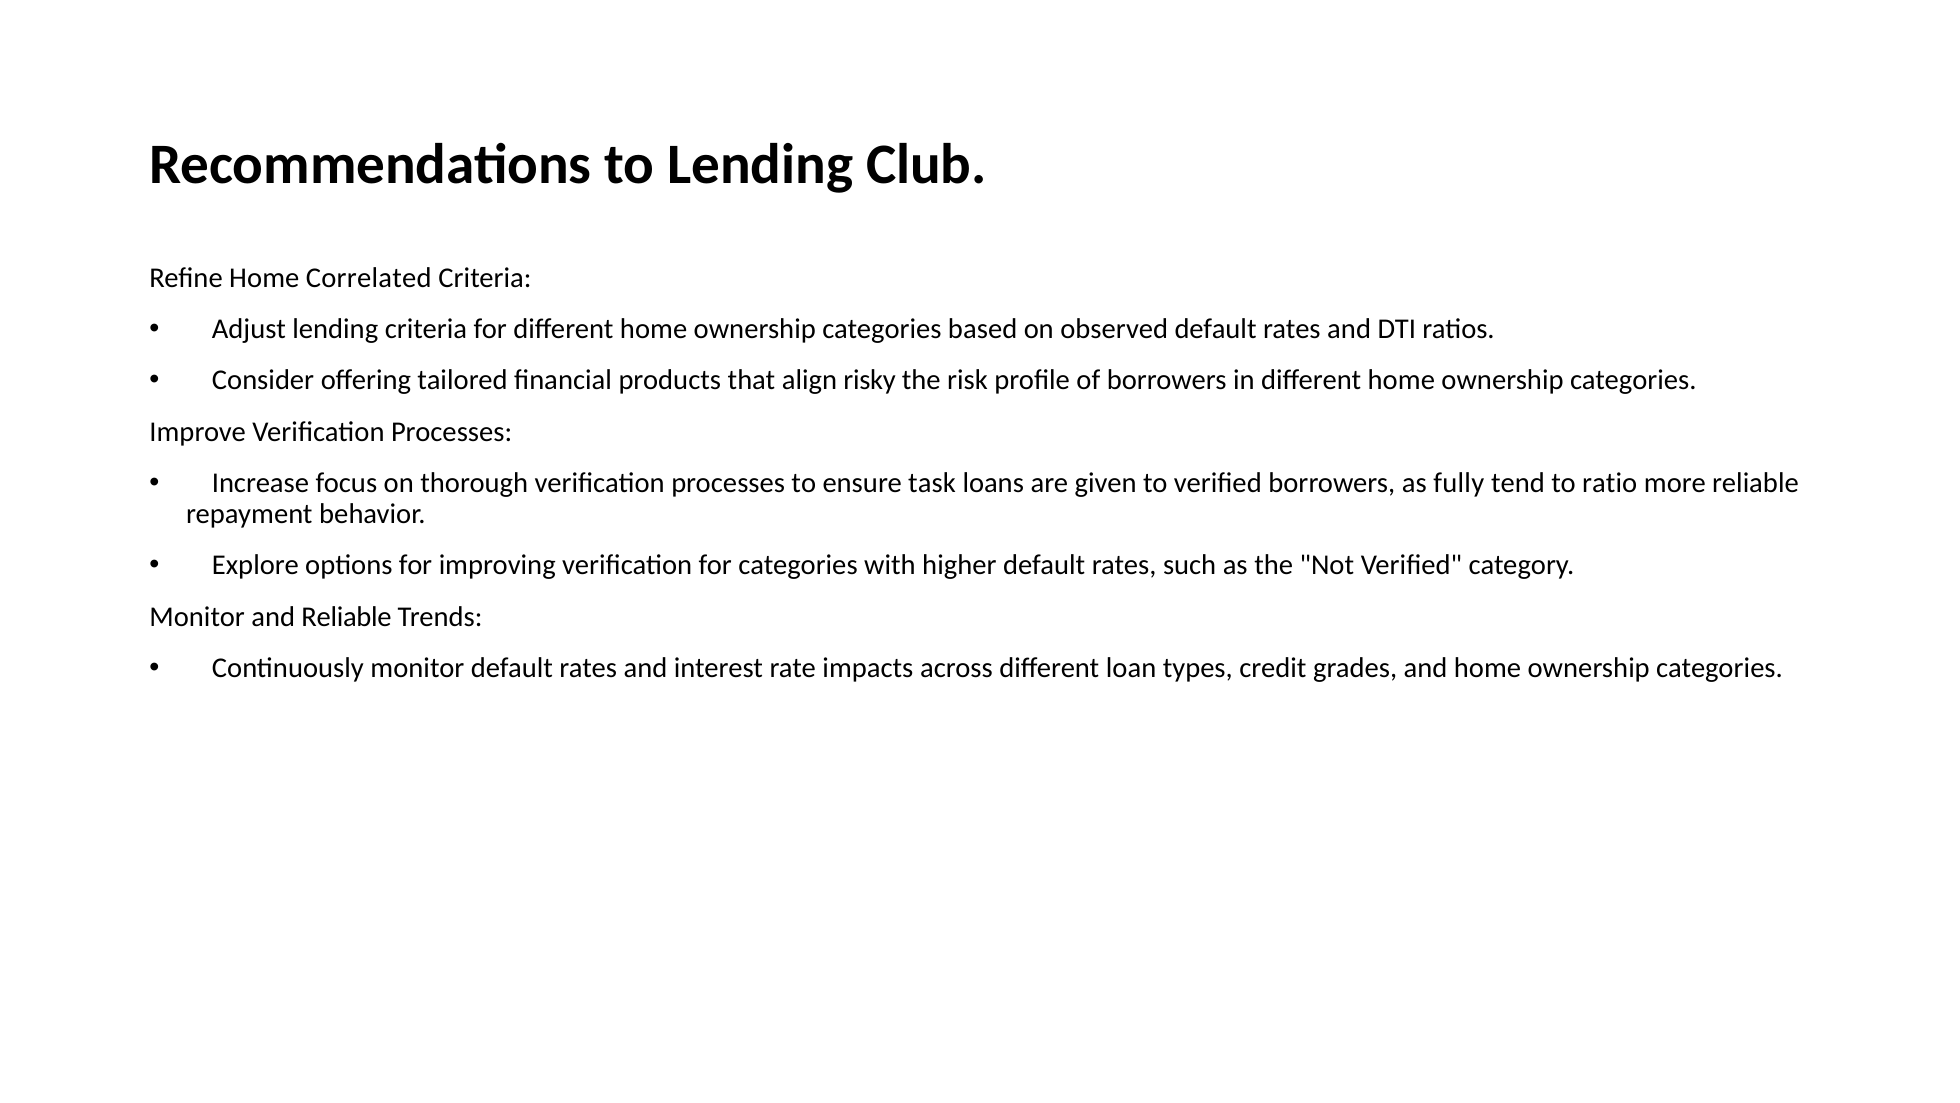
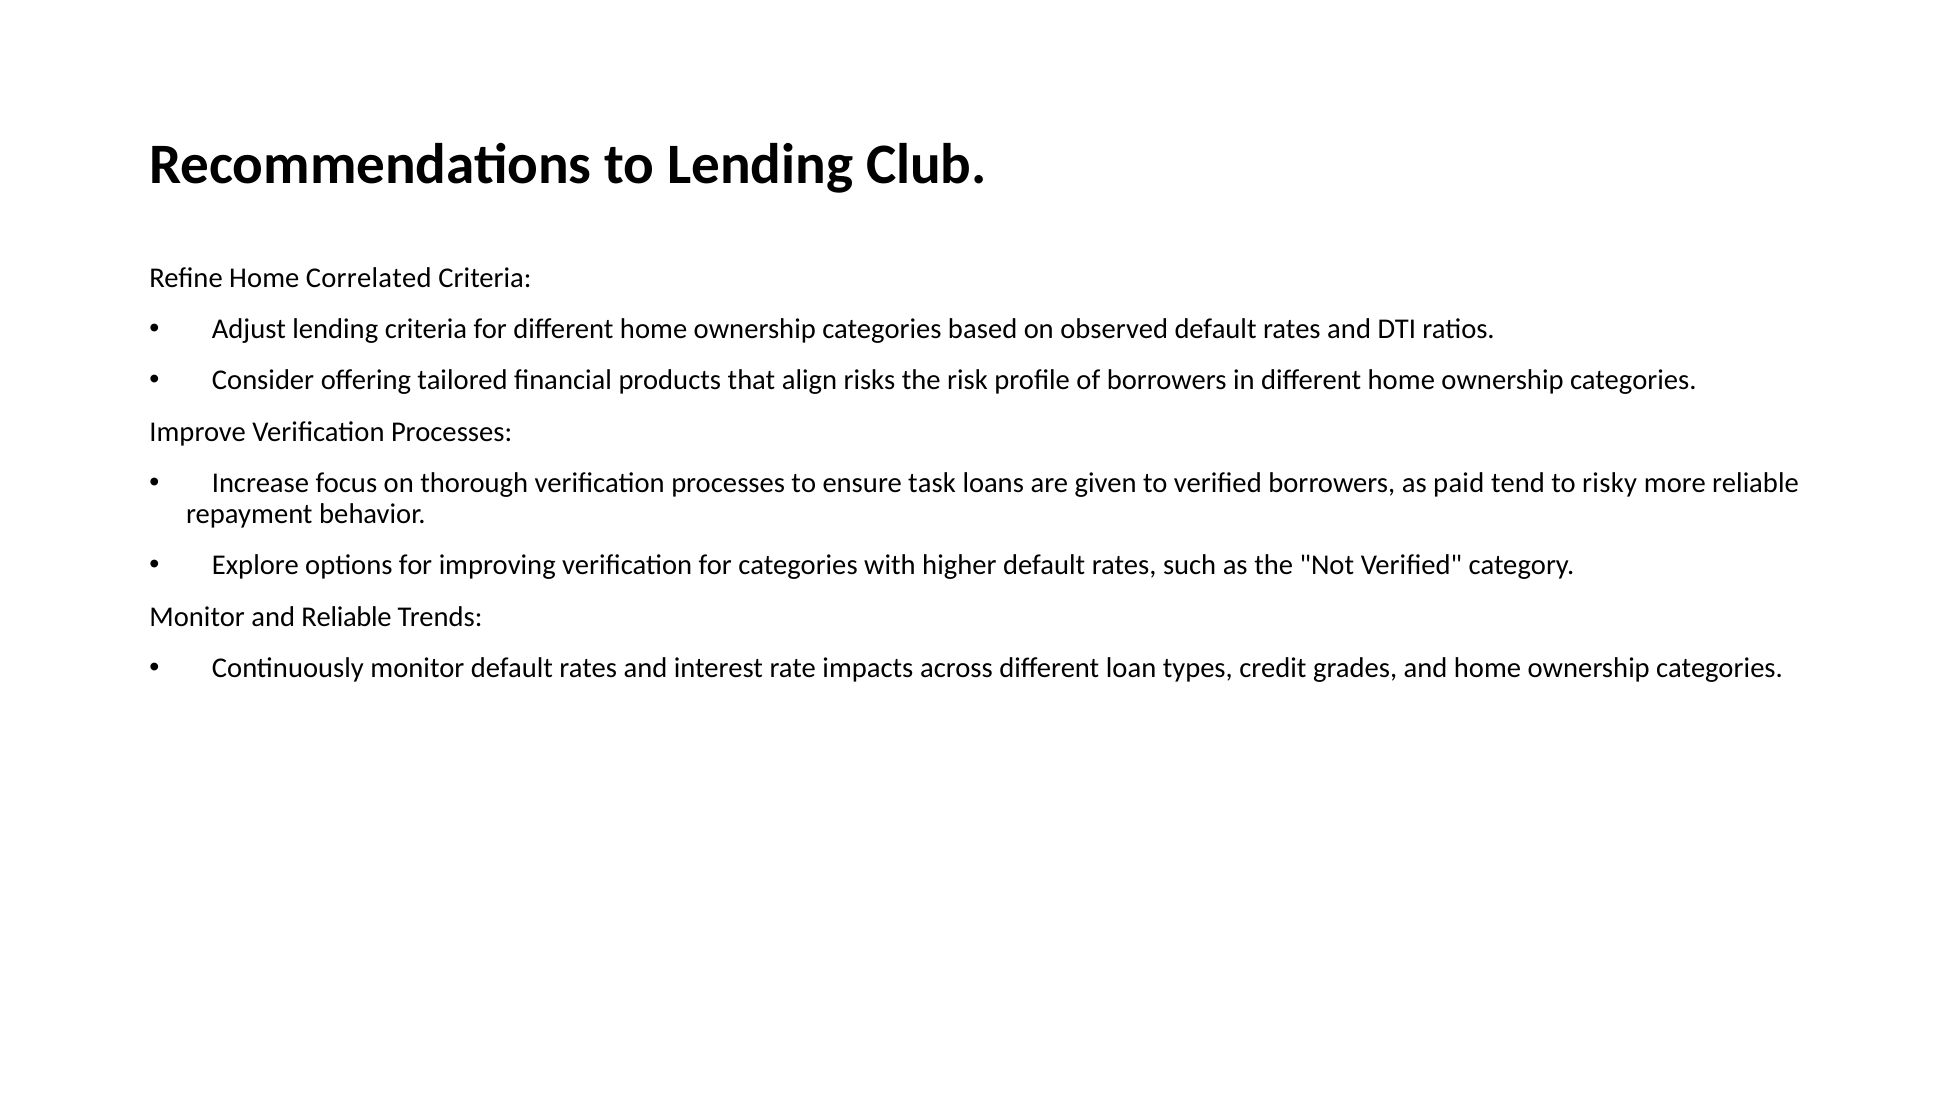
risky: risky -> risks
fully: fully -> paid
ratio: ratio -> risky
